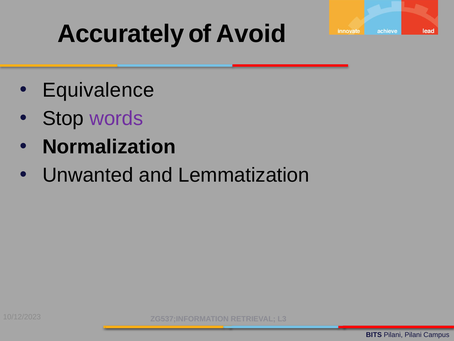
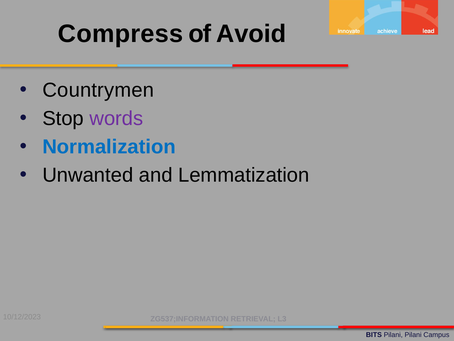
Accurately: Accurately -> Compress
Equivalence: Equivalence -> Countrymen
Normalization colour: black -> blue
